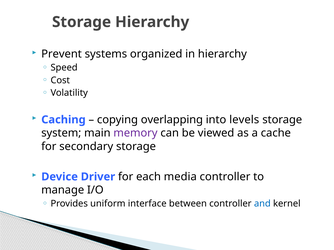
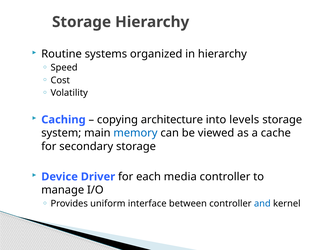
Prevent: Prevent -> Routine
overlapping: overlapping -> architecture
memory colour: purple -> blue
